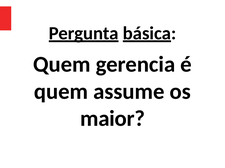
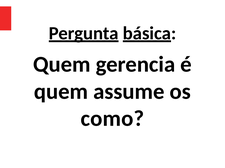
maior: maior -> como
